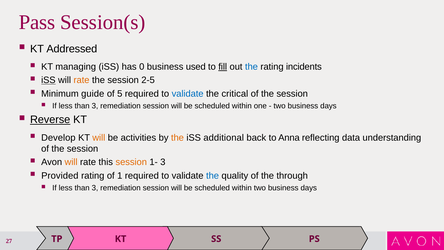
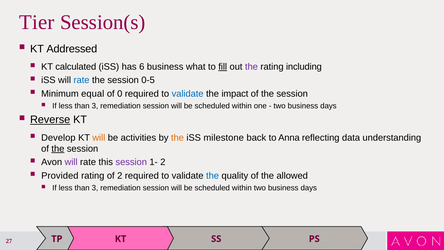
Pass: Pass -> Tier
managing: managing -> calculated
0: 0 -> 6
used: used -> what
the at (251, 67) colour: blue -> purple
incidents: incidents -> including
iSS at (48, 80) underline: present -> none
rate at (82, 80) colour: orange -> blue
2-5: 2-5 -> 0-5
guide: guide -> equal
5: 5 -> 0
critical: critical -> impact
additional: additional -> milestone
the at (58, 149) underline: none -> present
will at (71, 162) colour: orange -> purple
session at (131, 162) colour: orange -> purple
1- 3: 3 -> 2
of 1: 1 -> 2
through: through -> allowed
